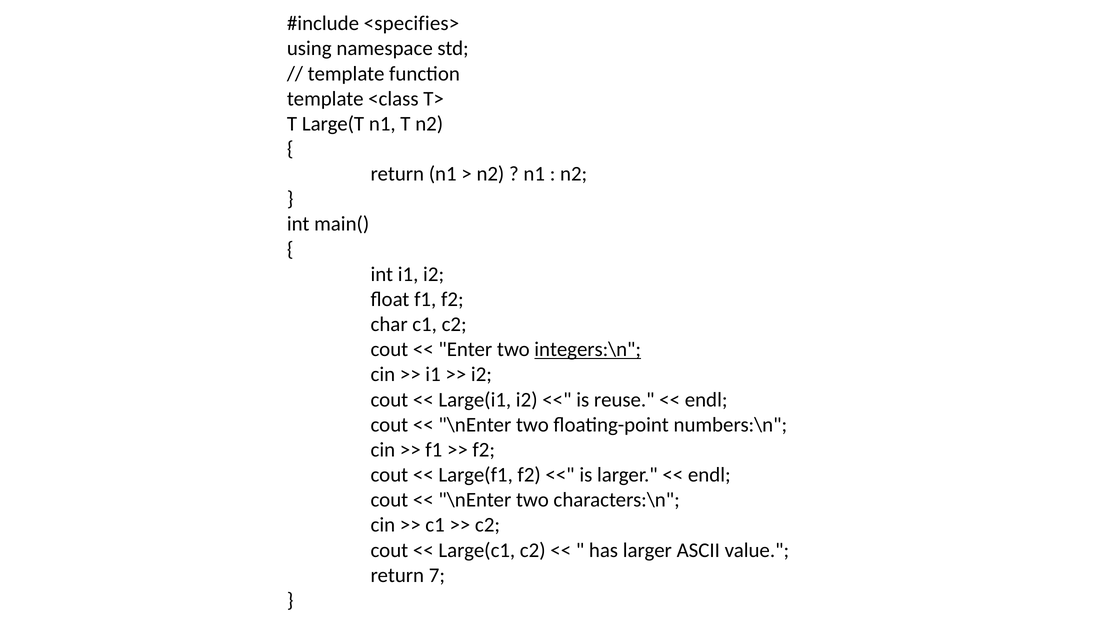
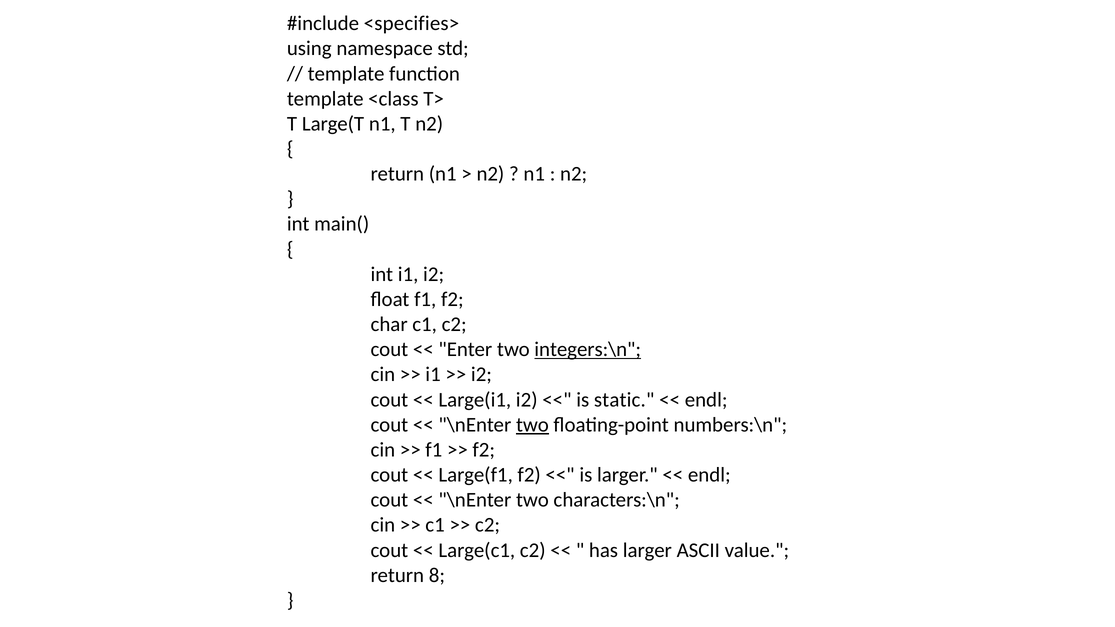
reuse: reuse -> static
two at (532, 425) underline: none -> present
7: 7 -> 8
